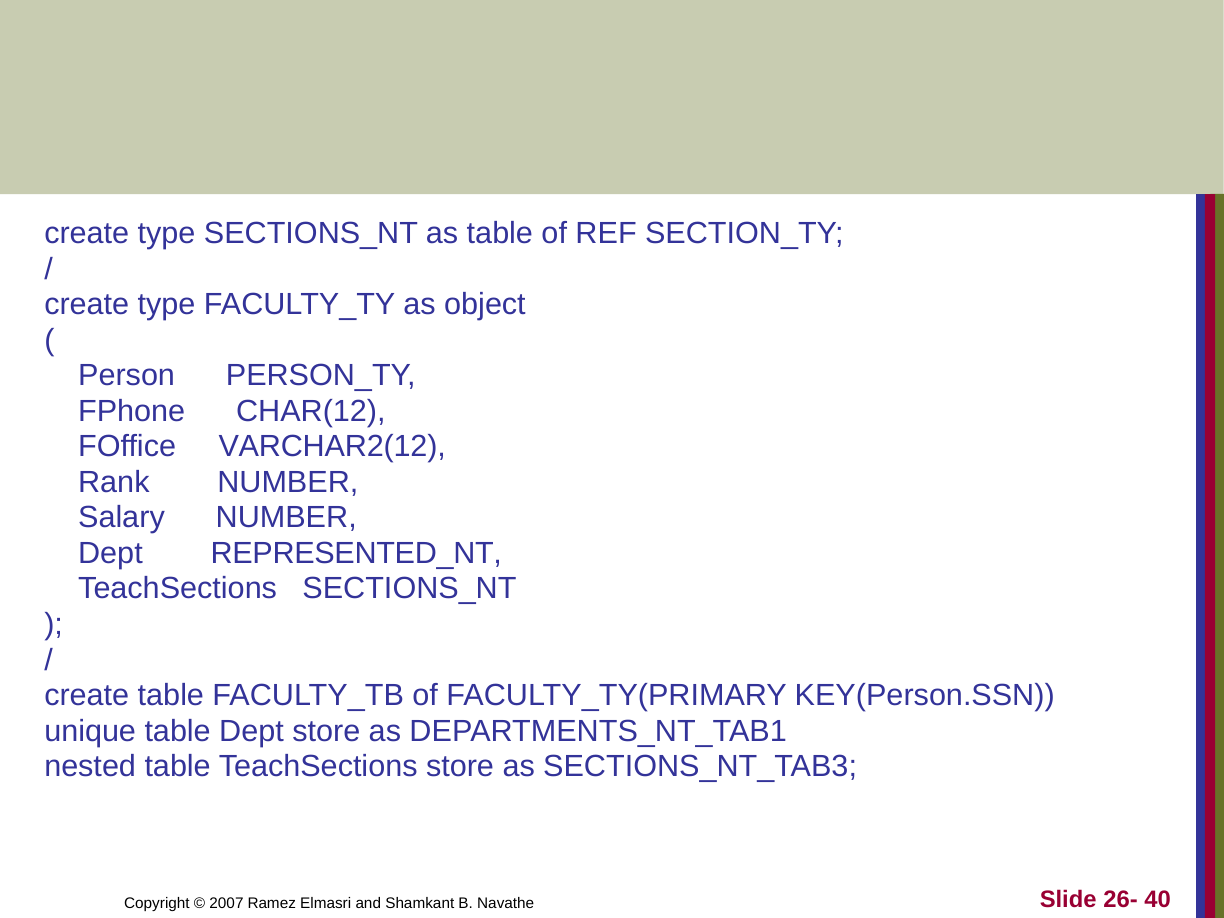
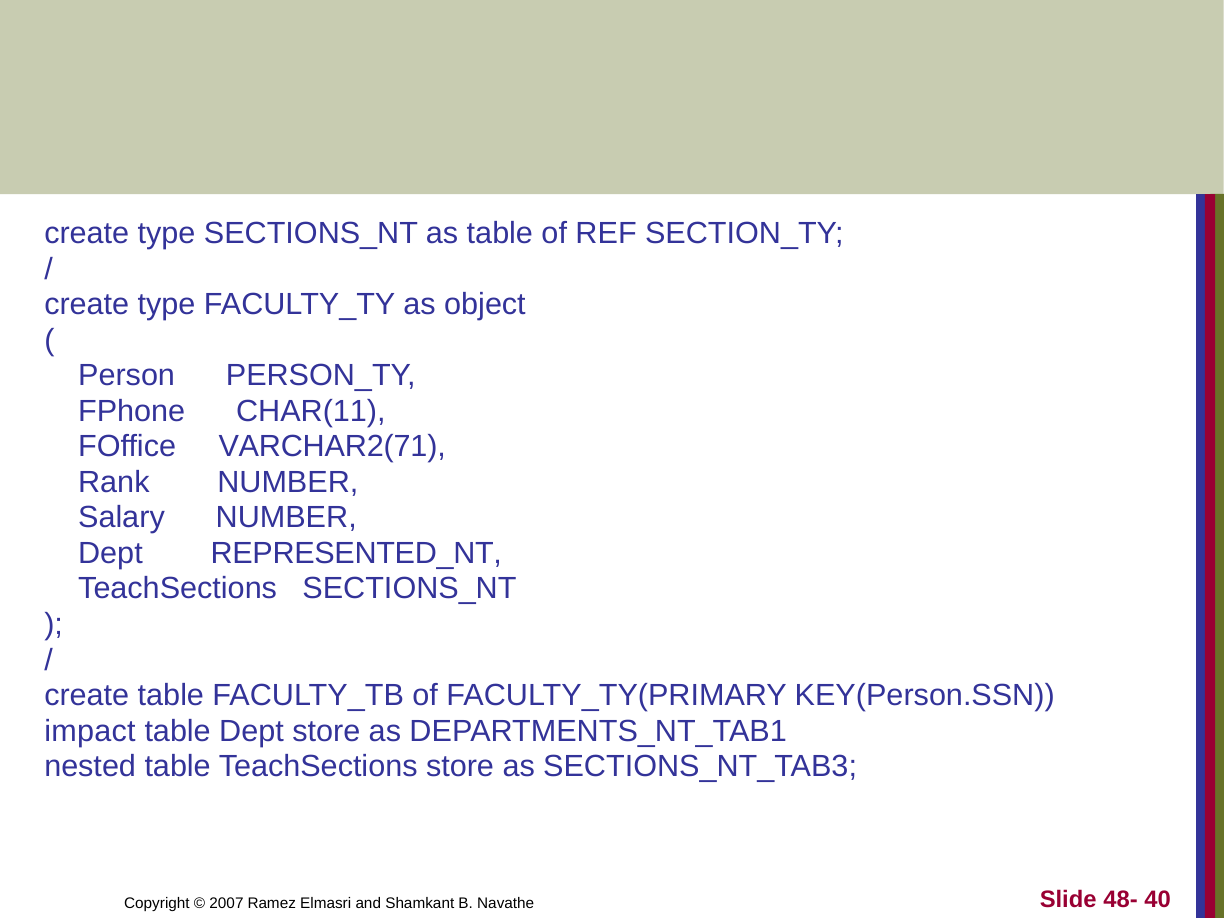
CHAR(12: CHAR(12 -> CHAR(11
VARCHAR2(12: VARCHAR2(12 -> VARCHAR2(71
unique: unique -> impact
26-: 26- -> 48-
